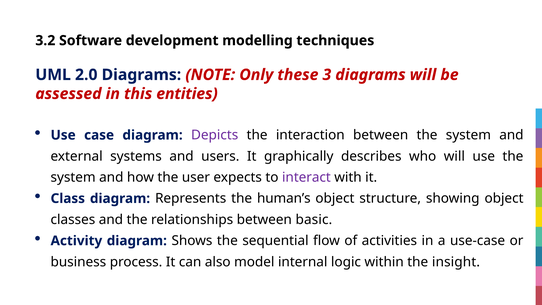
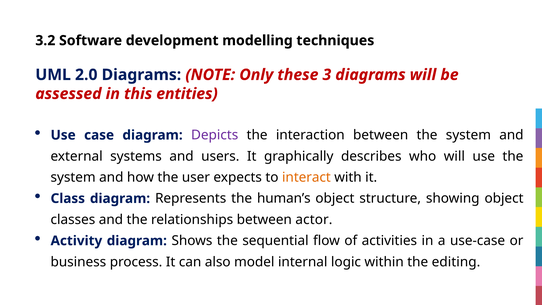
interact colour: purple -> orange
basic: basic -> actor
insight: insight -> editing
